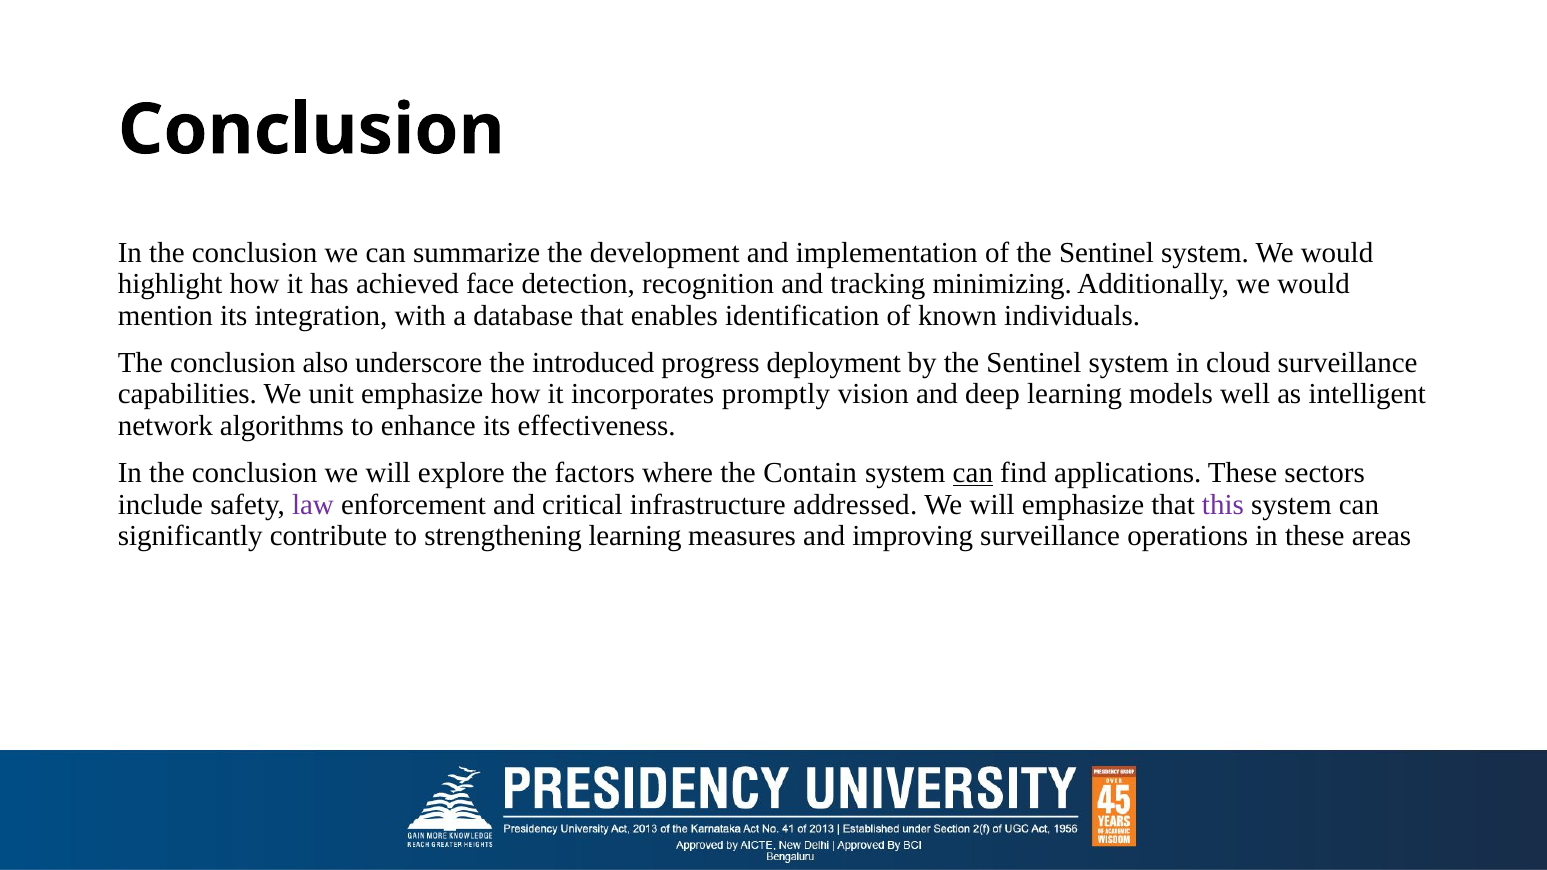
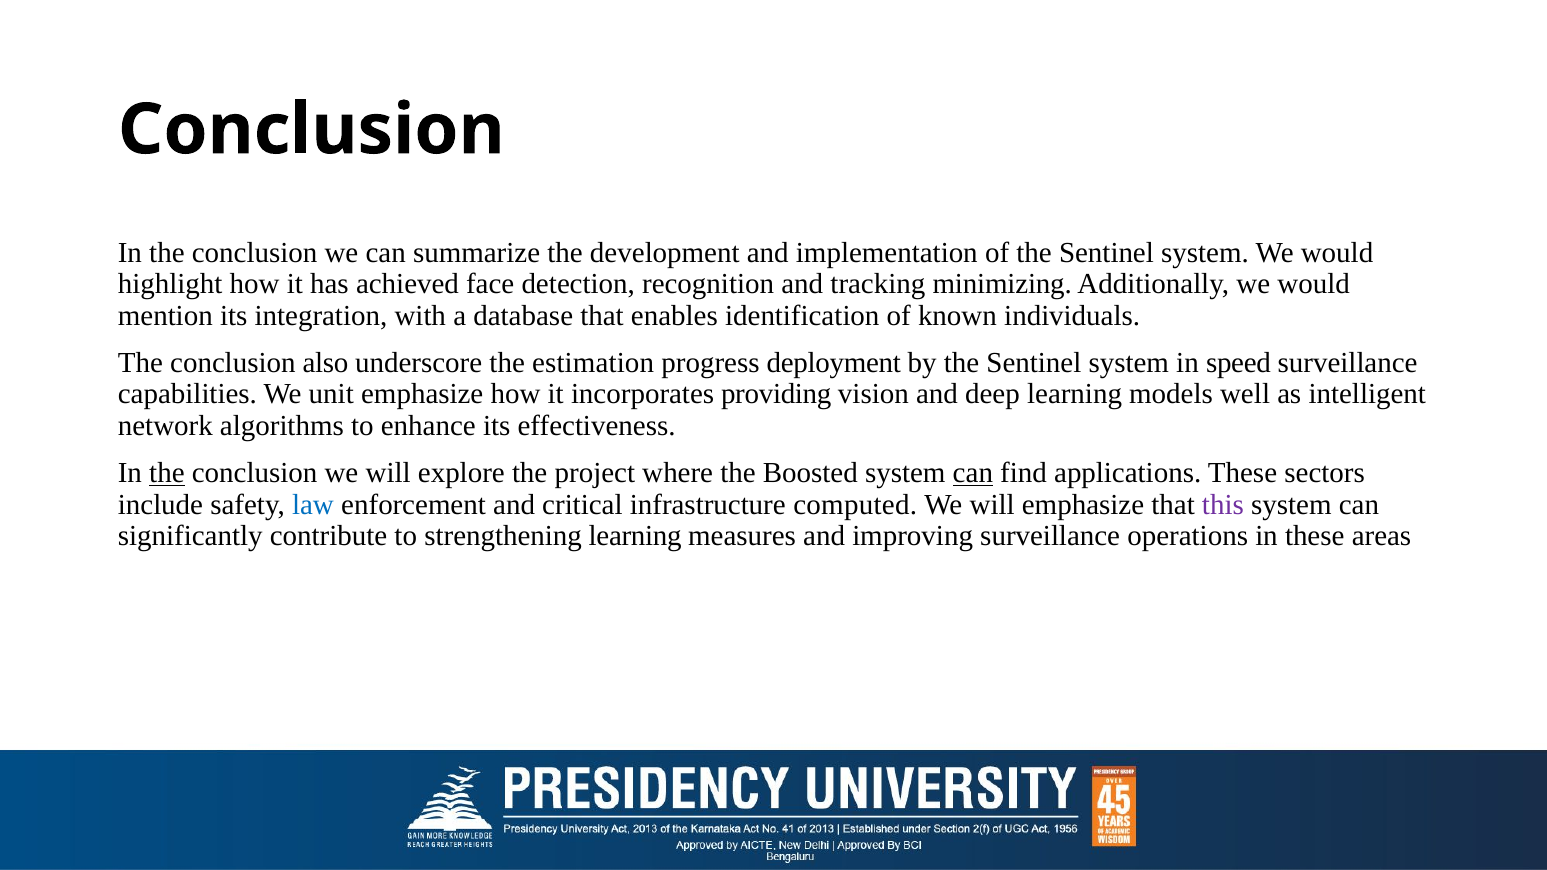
introduced: introduced -> estimation
cloud: cloud -> speed
promptly: promptly -> providing
the at (167, 473) underline: none -> present
factors: factors -> project
Contain: Contain -> Boosted
law colour: purple -> blue
addressed: addressed -> computed
